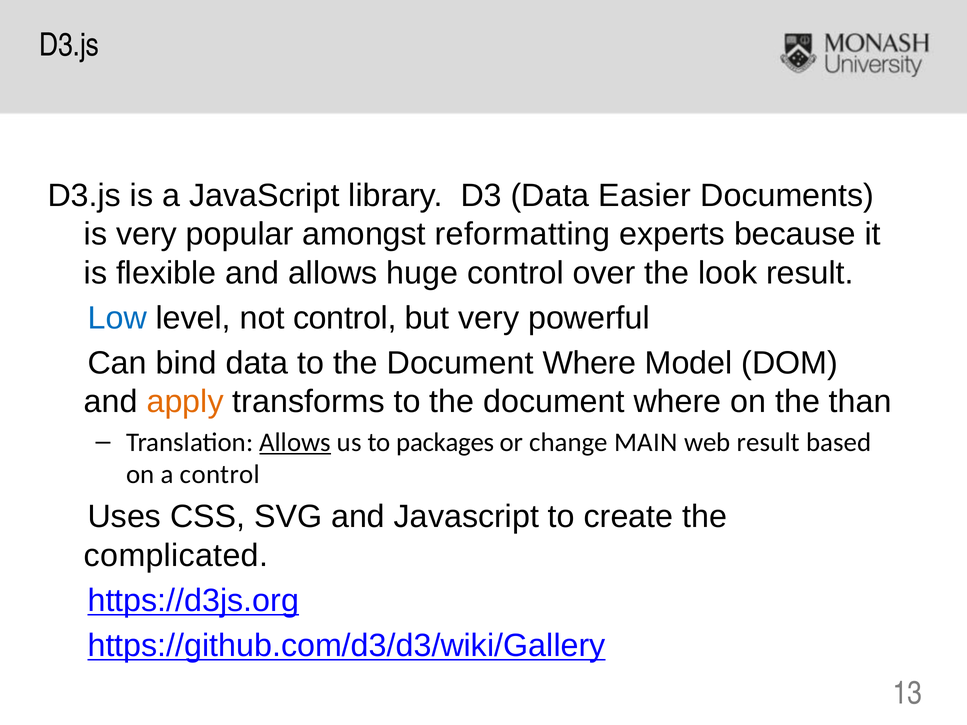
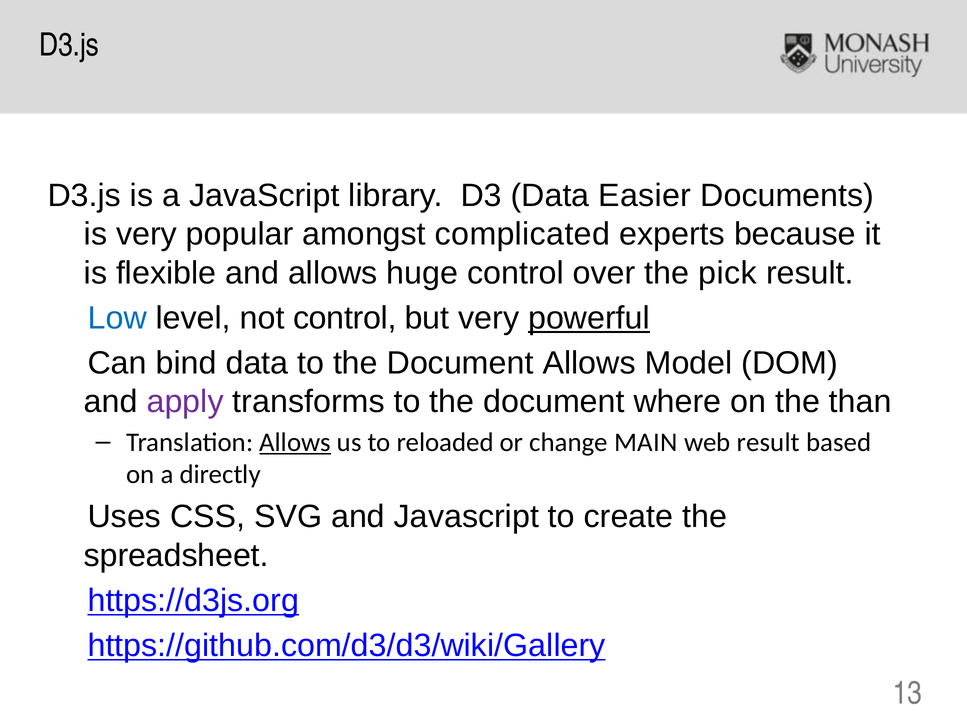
reformatting: reformatting -> complicated
look: look -> pick
powerful underline: none -> present
Where at (589, 363): Where -> Allows
apply colour: orange -> purple
packages: packages -> reloaded
a control: control -> directly
complicated: complicated -> spreadsheet
